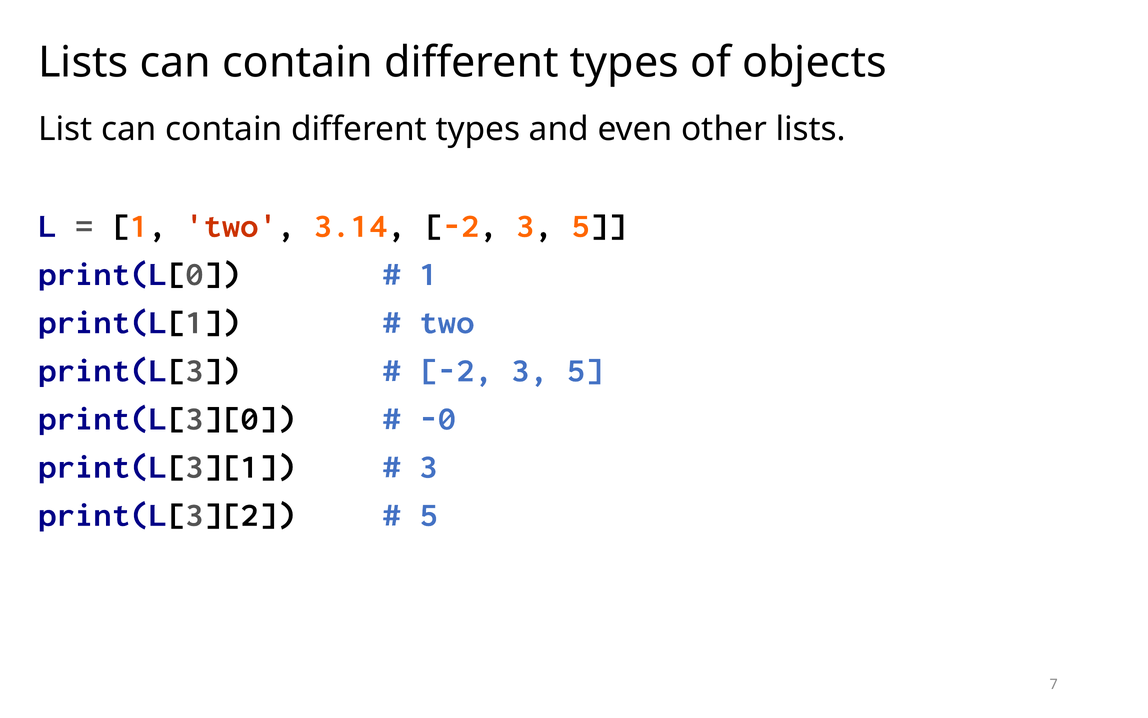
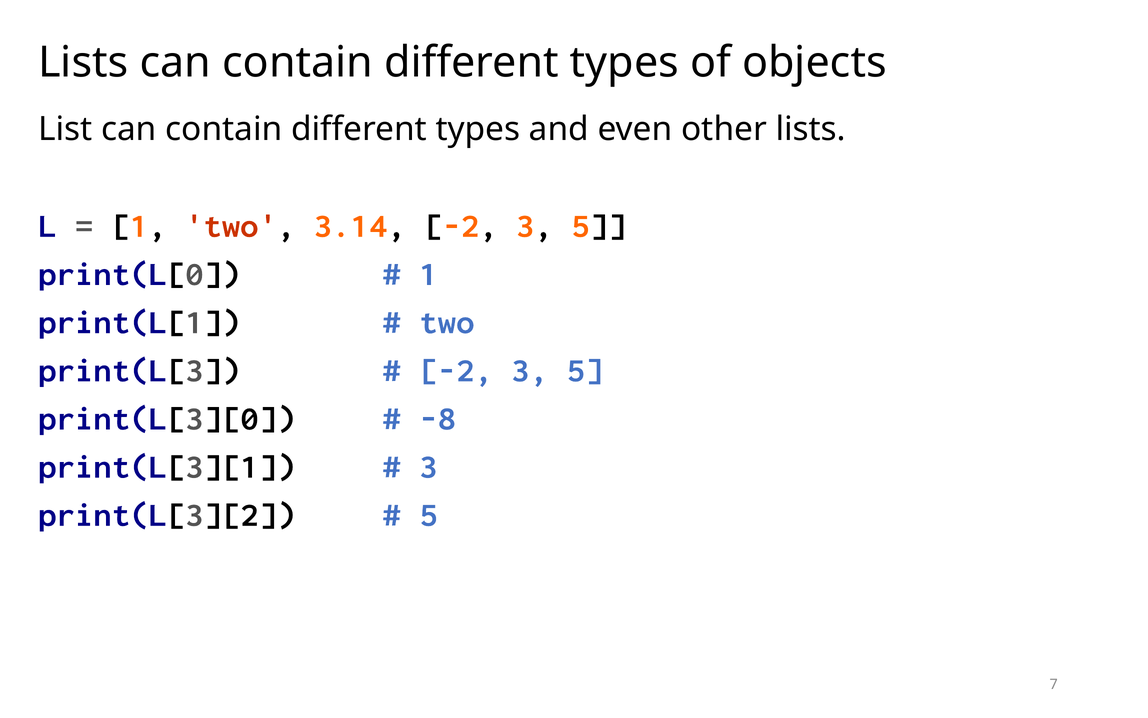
-0: -0 -> -8
